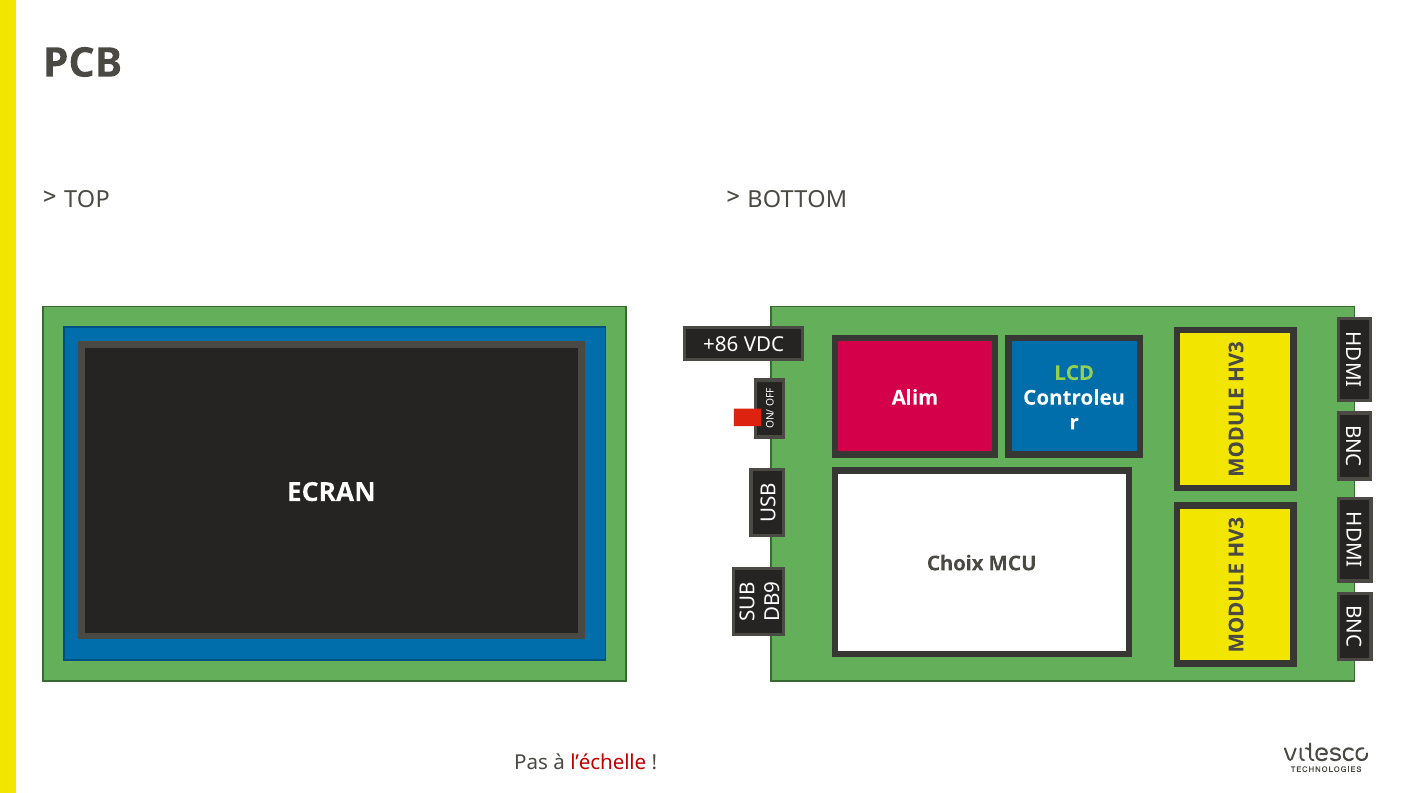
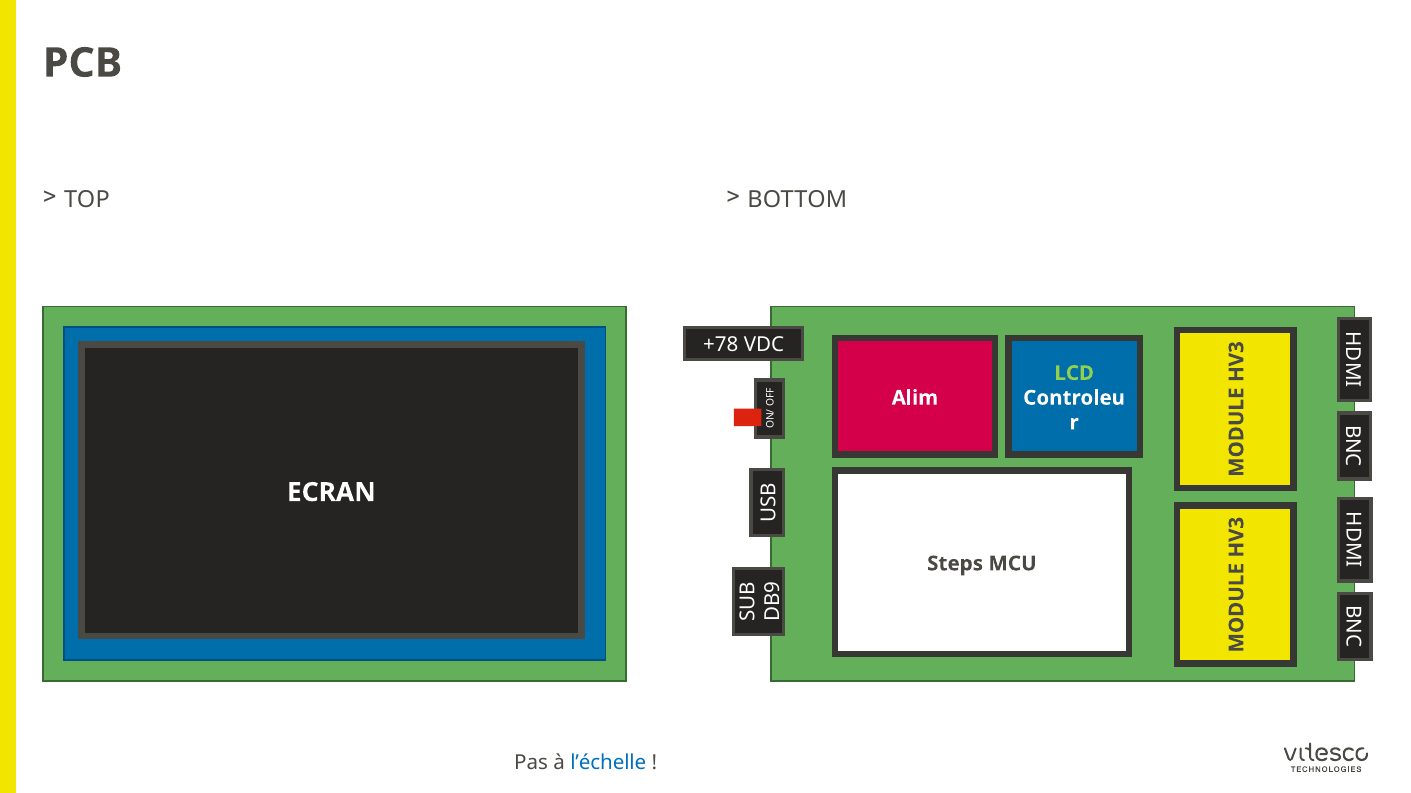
+86: +86 -> +78
Choix: Choix -> Steps
l’échelle colour: red -> blue
